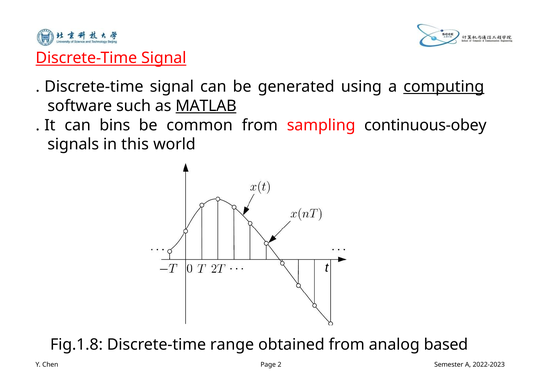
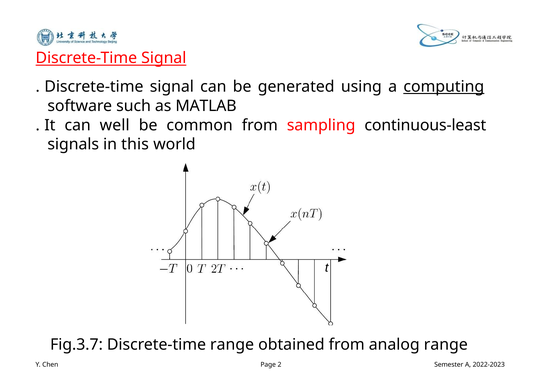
MATLAB underline: present -> none
bins: bins -> well
continuous-obey: continuous-obey -> continuous-least
Fig.1.8: Fig.1.8 -> Fig.3.7
analog based: based -> range
